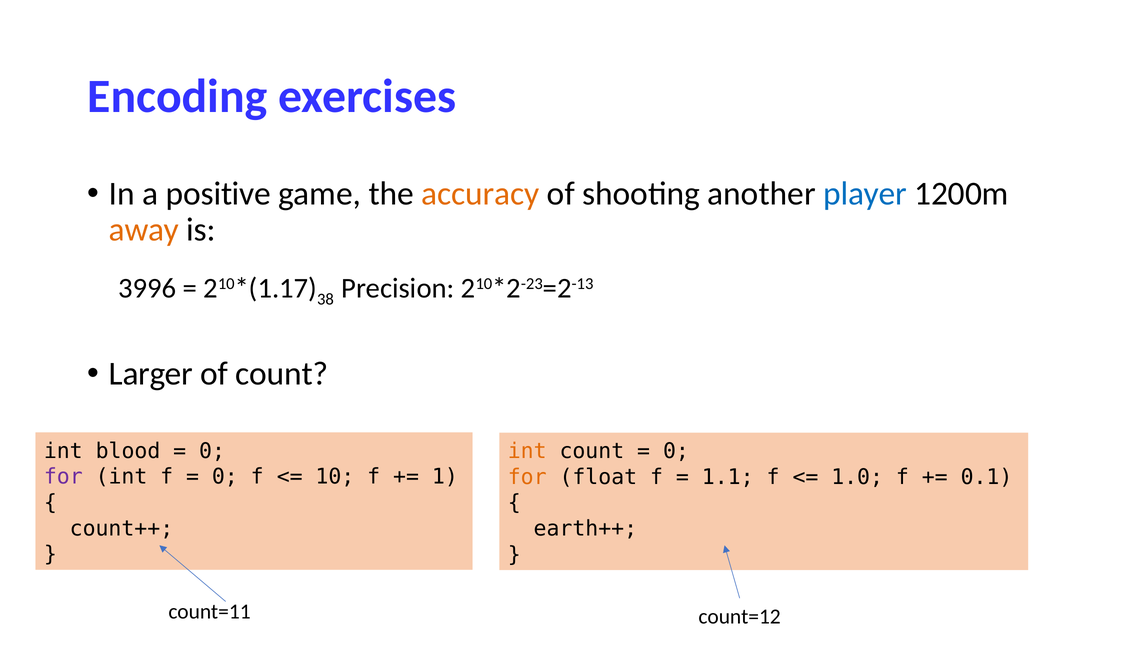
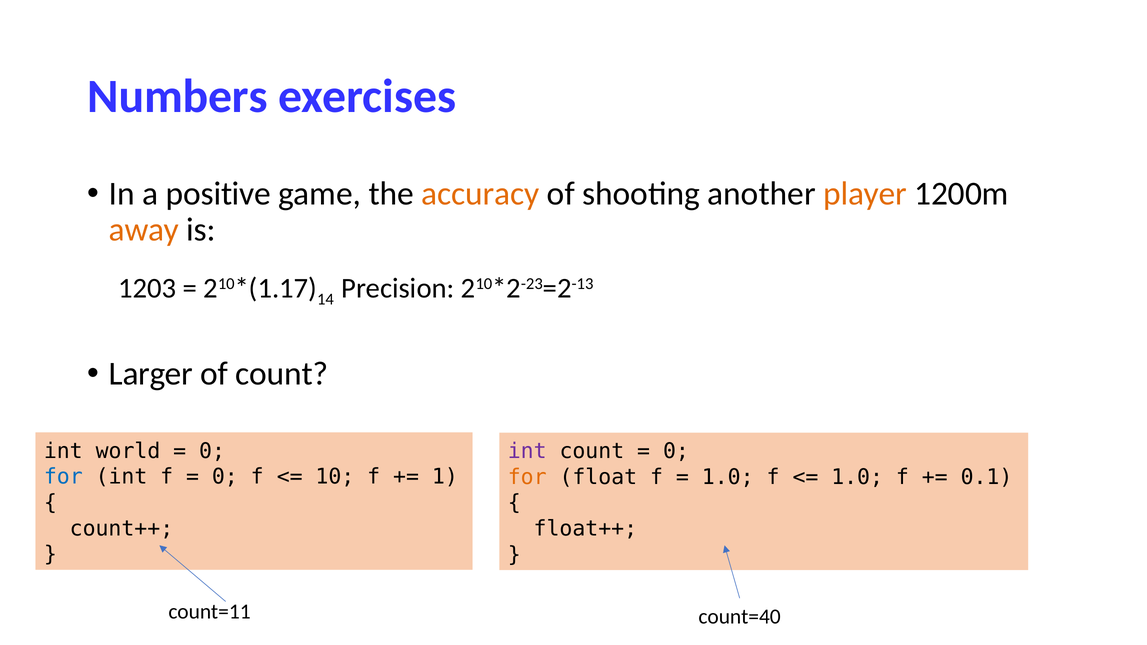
Encoding: Encoding -> Numbers
player colour: blue -> orange
3996: 3996 -> 1203
38: 38 -> 14
blood: blood -> world
int at (527, 451) colour: orange -> purple
for at (63, 477) colour: purple -> blue
1.1 at (728, 477): 1.1 -> 1.0
earth++: earth++ -> float++
count=12: count=12 -> count=40
